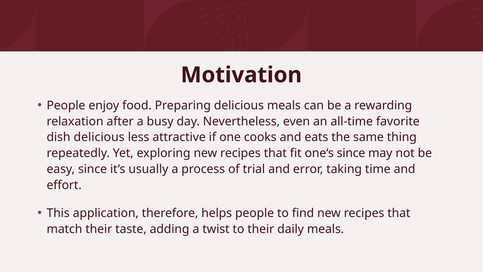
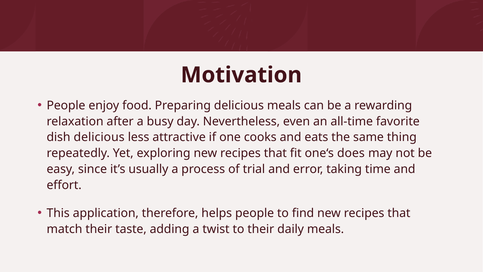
one‘s since: since -> does
